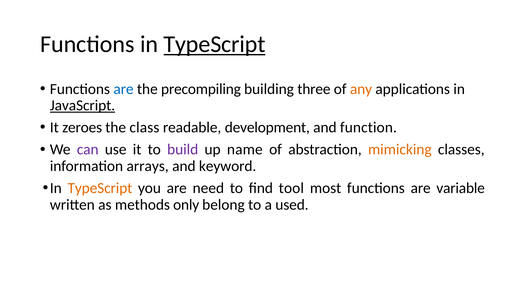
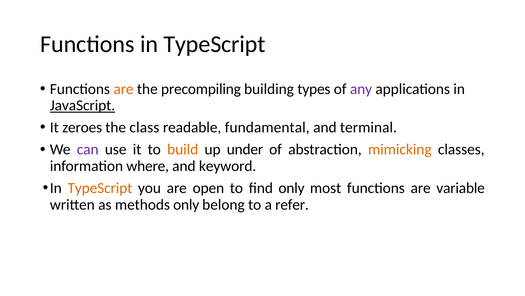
TypeScript at (215, 44) underline: present -> none
are at (124, 89) colour: blue -> orange
three: three -> types
any colour: orange -> purple
development: development -> fundamental
function: function -> terminal
build colour: purple -> orange
name: name -> under
arrays: arrays -> where
need: need -> open
find tool: tool -> only
used: used -> refer
